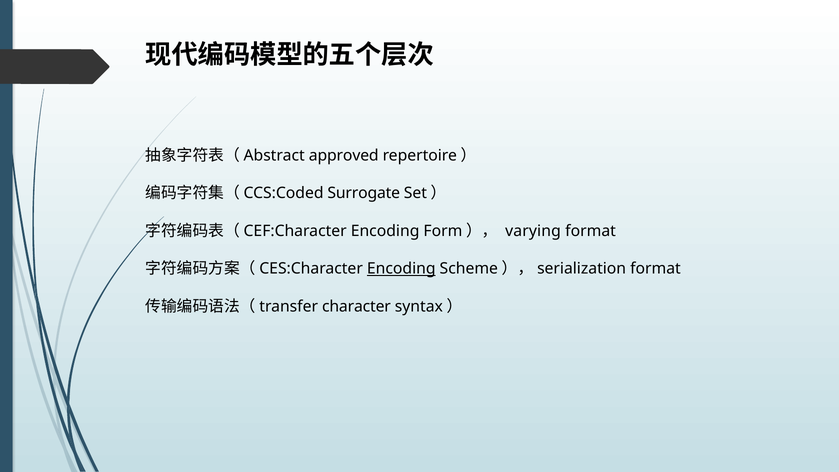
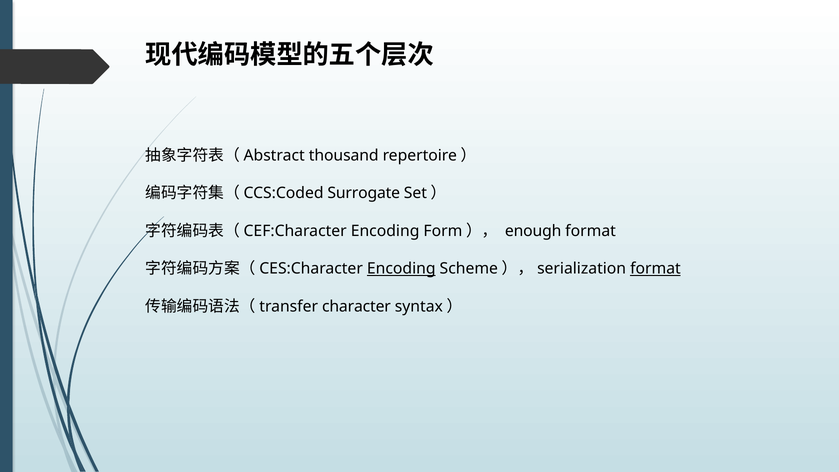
approved: approved -> thousand
varying: varying -> enough
format at (655, 269) underline: none -> present
